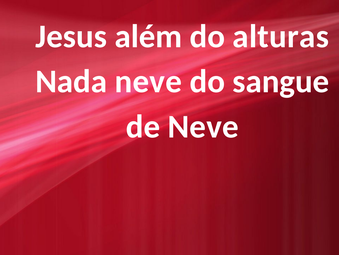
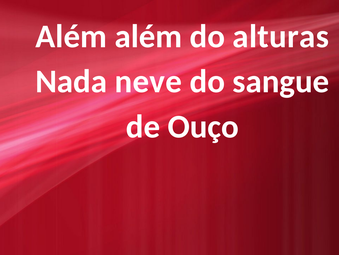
Jesus at (71, 36): Jesus -> Além
de Neve: Neve -> Ouço
